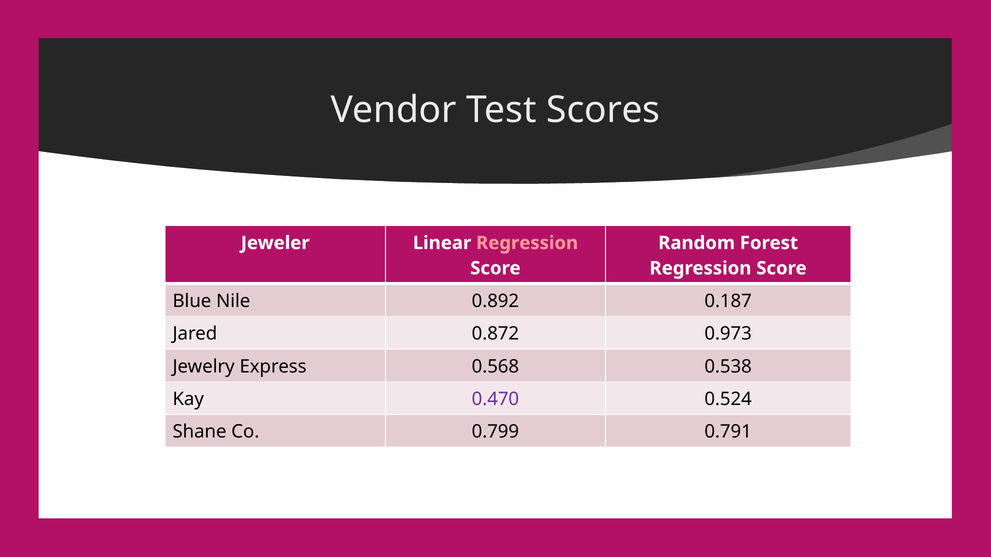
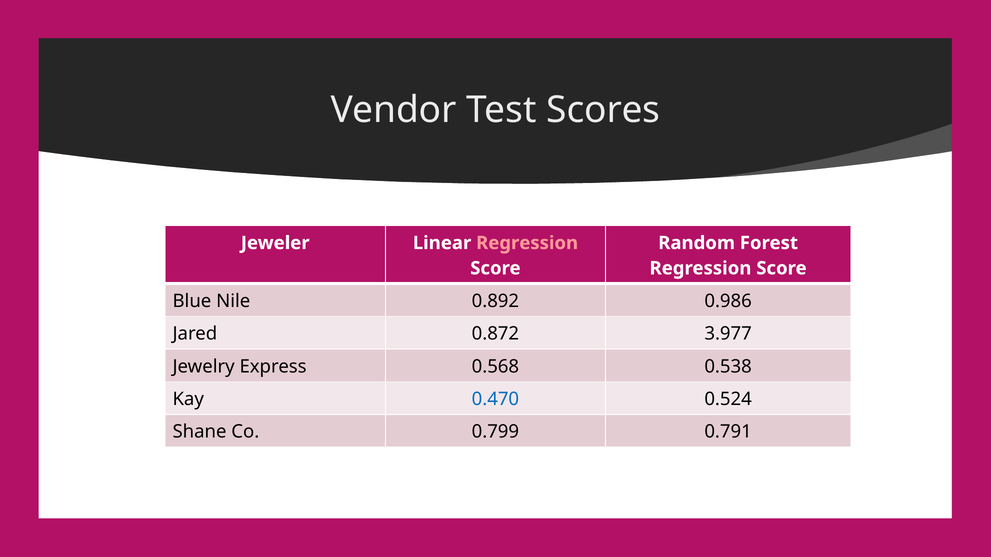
0.187: 0.187 -> 0.986
0.973: 0.973 -> 3.977
0.470 colour: purple -> blue
